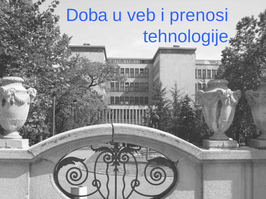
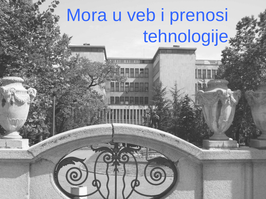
Doba: Doba -> Mora
